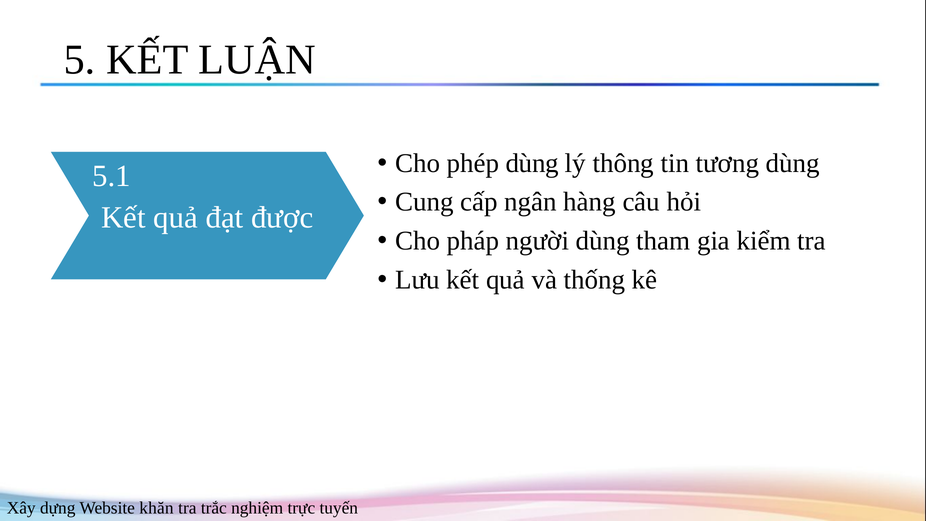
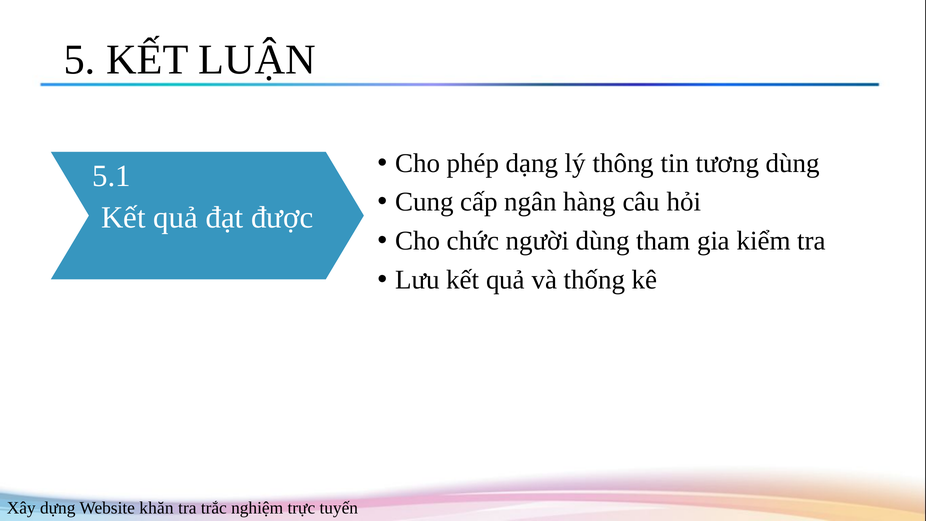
phép dùng: dùng -> dạng
pháp: pháp -> chức
